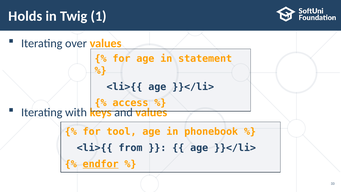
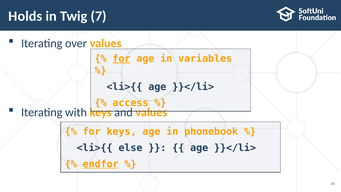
1: 1 -> 7
for at (121, 58) underline: none -> present
statement: statement -> variables
for tool: tool -> keys
from: from -> else
